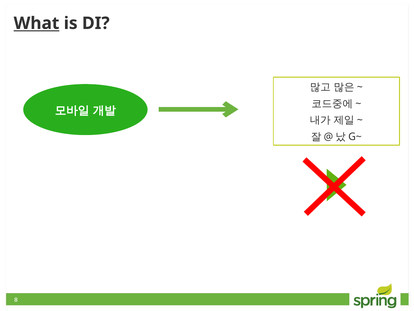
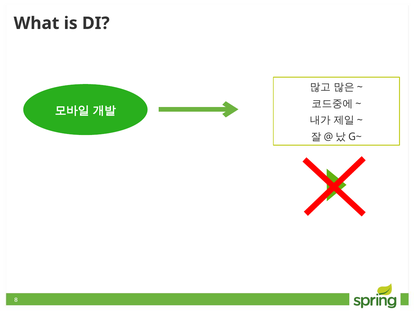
What underline: present -> none
